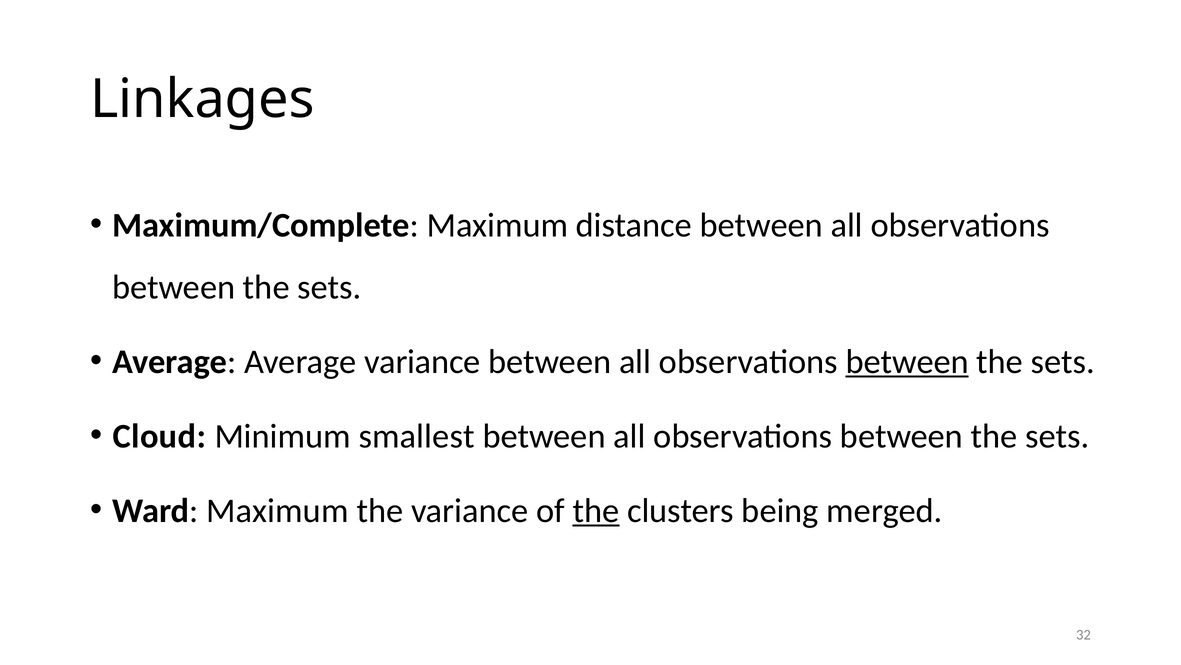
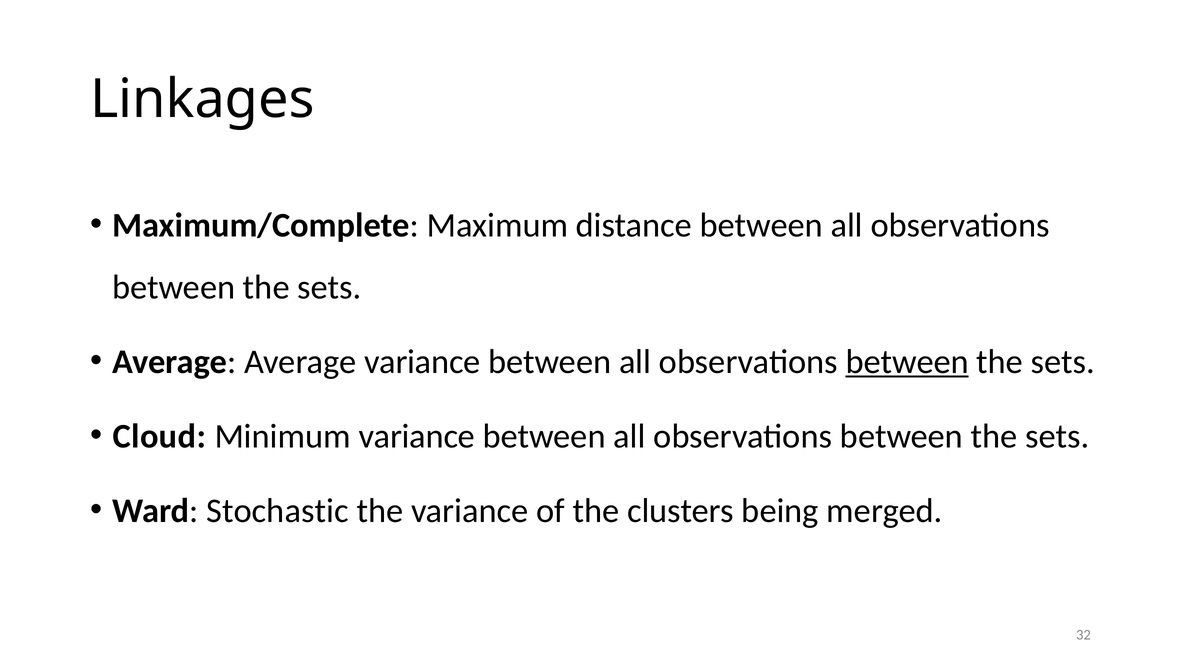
Minimum smallest: smallest -> variance
Ward Maximum: Maximum -> Stochastic
the at (596, 510) underline: present -> none
